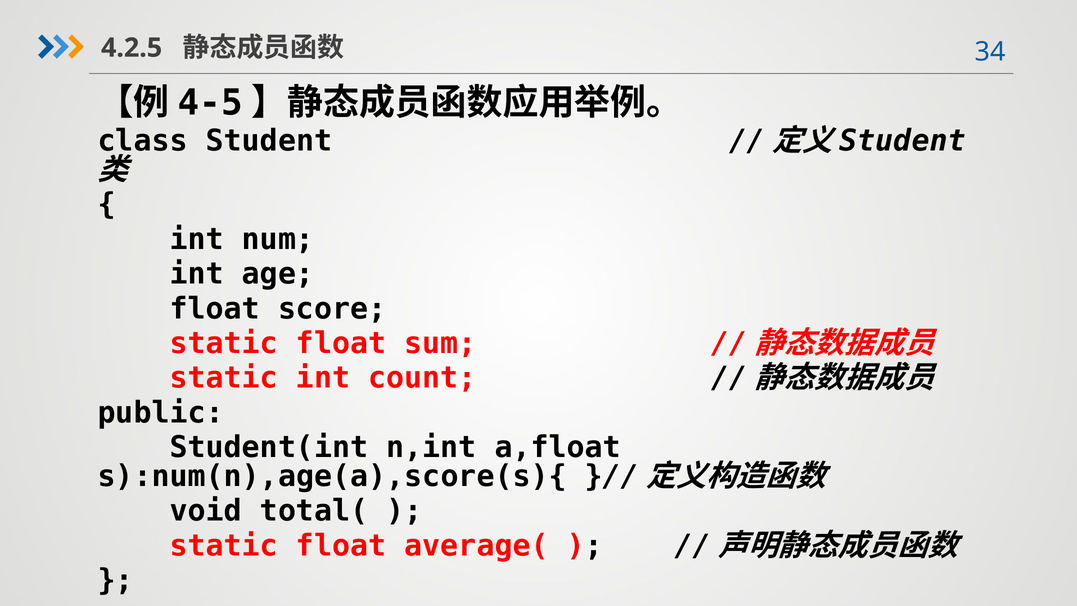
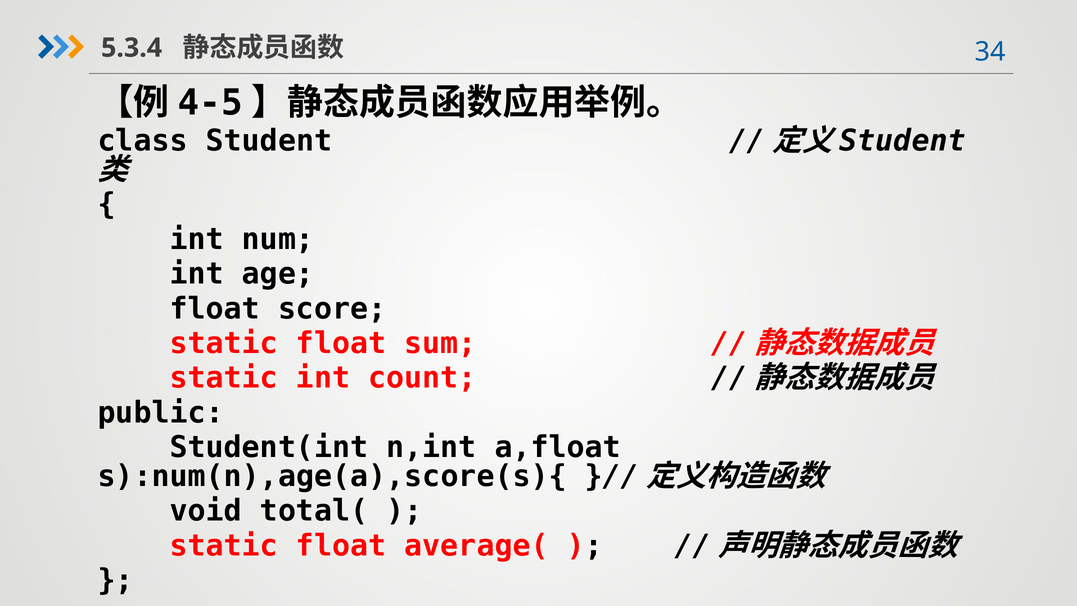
4.2.5: 4.2.5 -> 5.3.4
